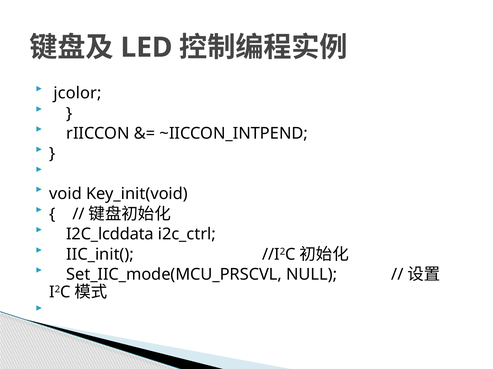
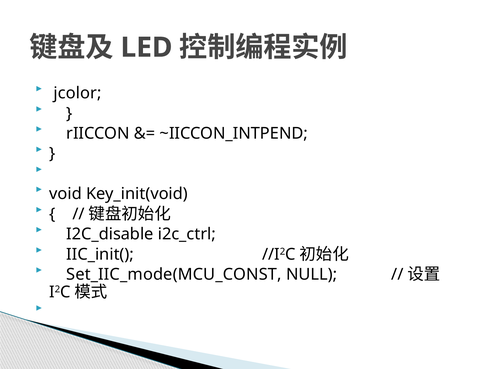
I2C_lcddata: I2C_lcddata -> I2C_disable
Set_IIC_mode(MCU_PRSCVL: Set_IIC_mode(MCU_PRSCVL -> Set_IIC_mode(MCU_CONST
